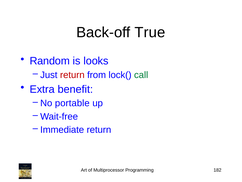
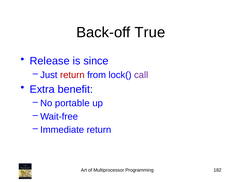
Random: Random -> Release
looks: looks -> since
call colour: green -> purple
